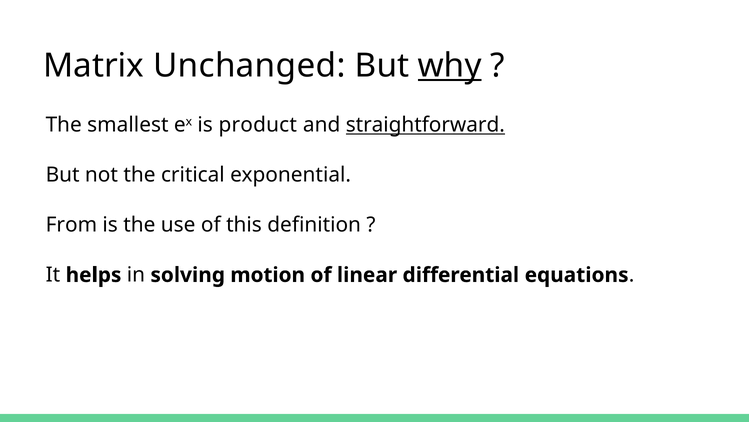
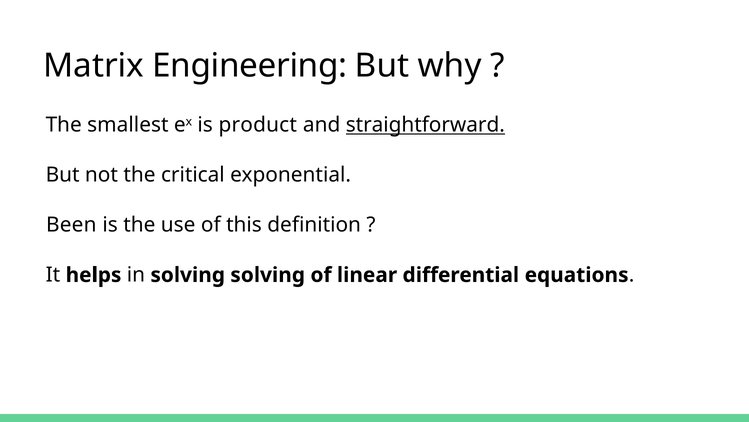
Unchanged: Unchanged -> Engineering
why underline: present -> none
From: From -> Been
solving motion: motion -> solving
